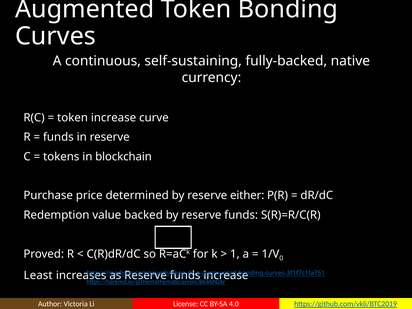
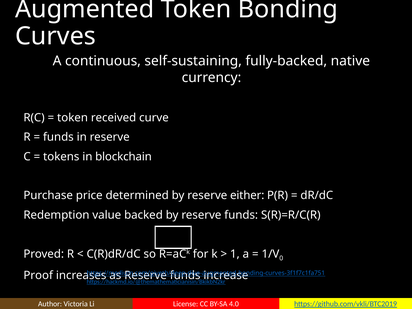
token increase: increase -> received
Least: Least -> Proof
